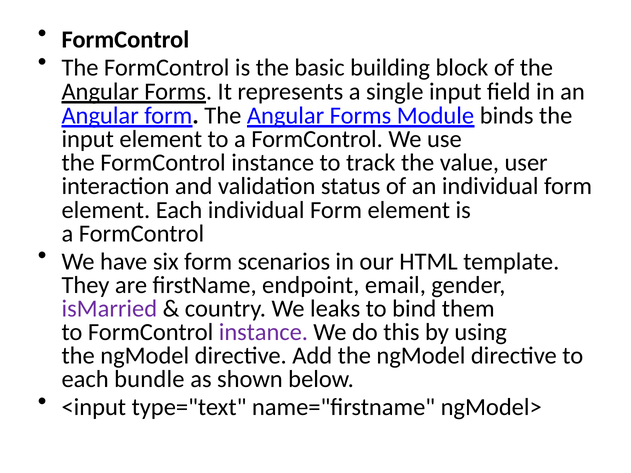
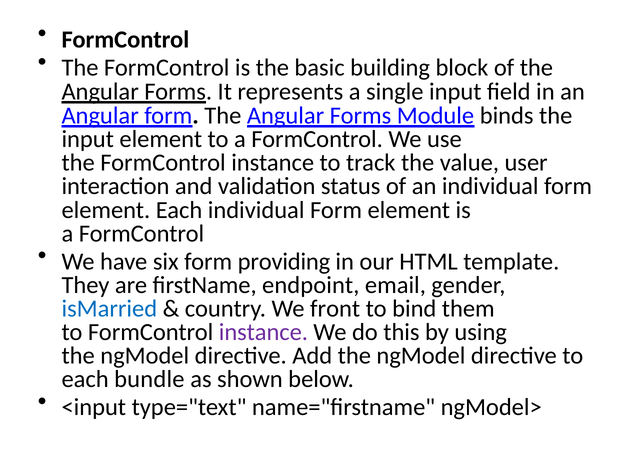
scenarios: scenarios -> providing
isMarried colour: purple -> blue
leaks: leaks -> front
